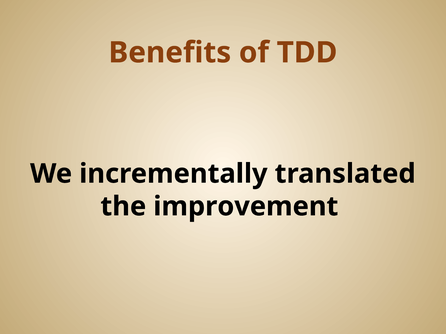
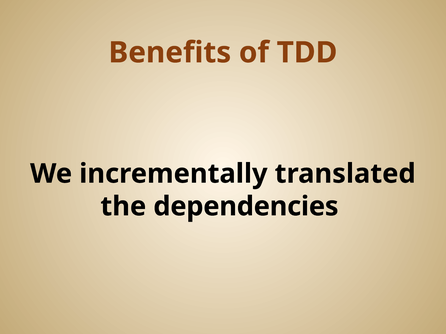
improvement: improvement -> dependencies
